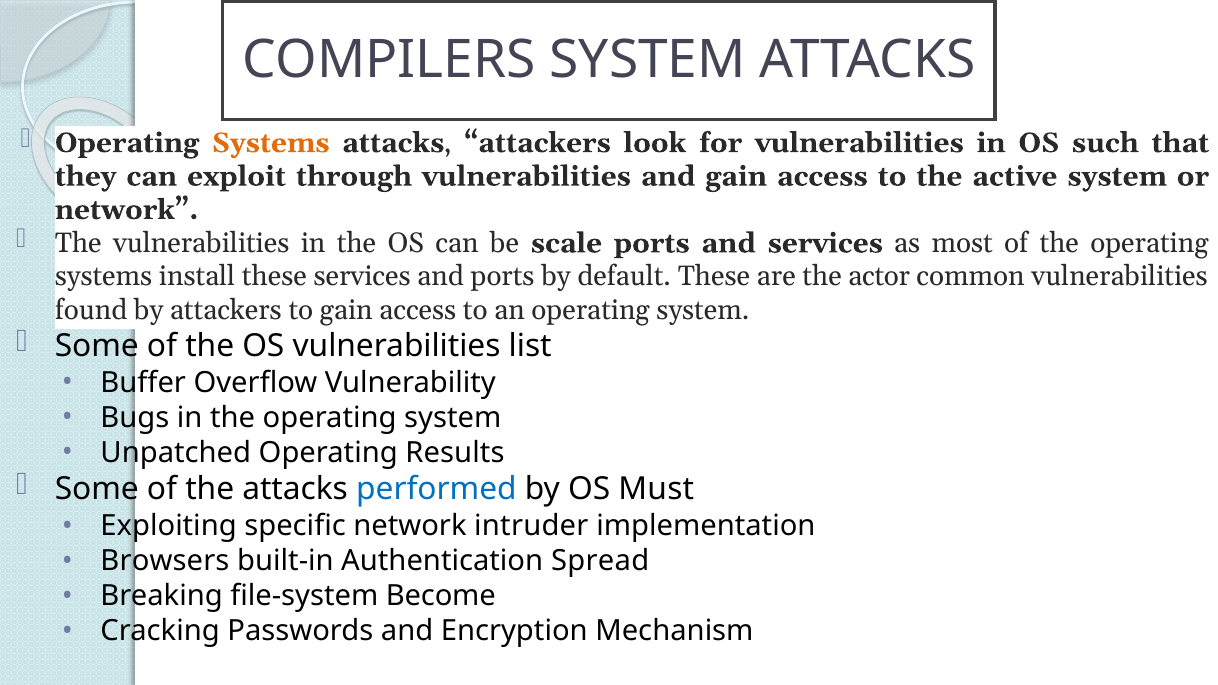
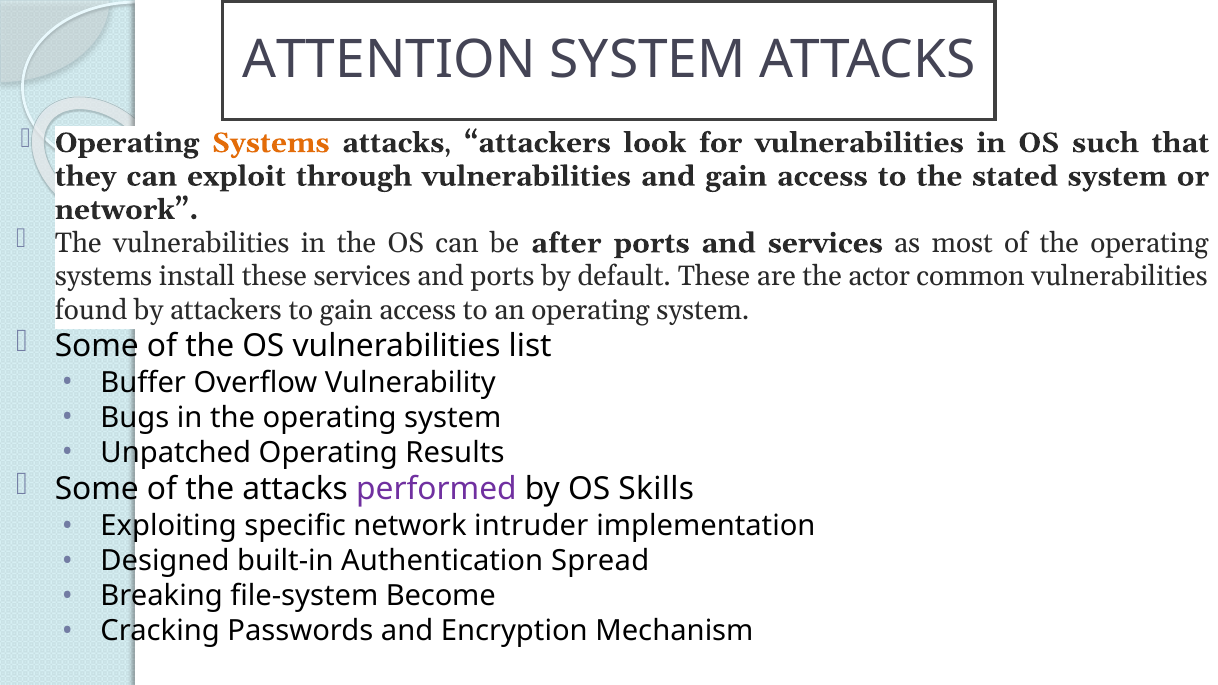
COMPILERS: COMPILERS -> ATTENTION
active: active -> stated
scale: scale -> after
performed colour: blue -> purple
Must: Must -> Skills
Browsers: Browsers -> Designed
